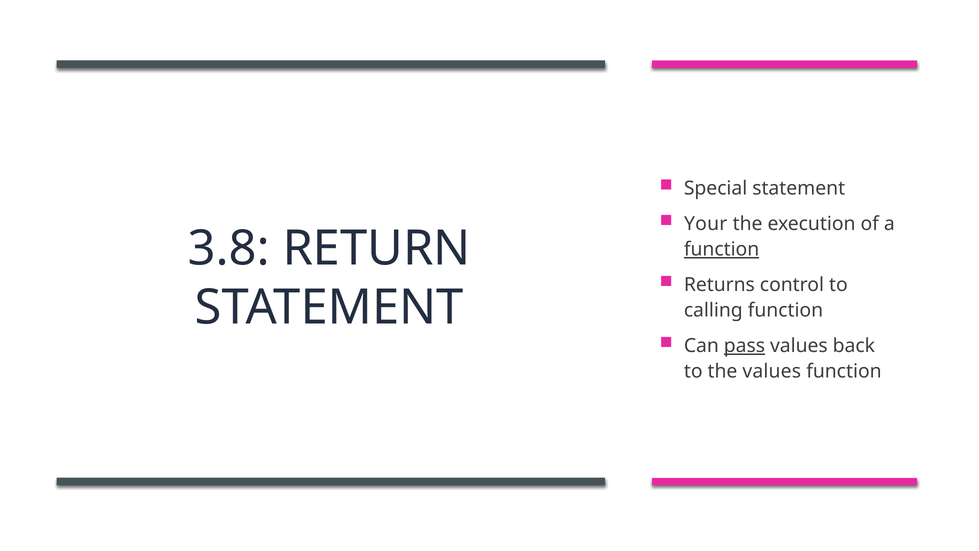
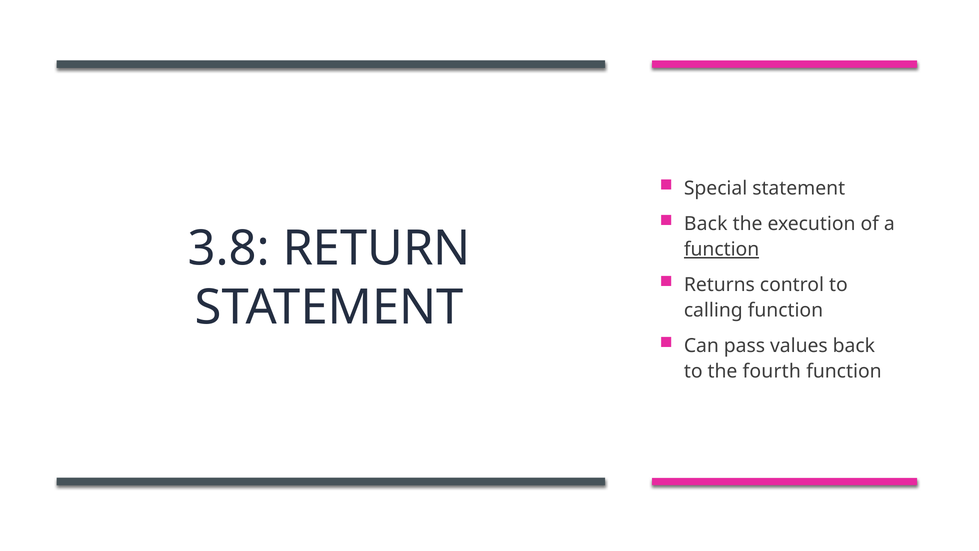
Your at (706, 224): Your -> Back
pass underline: present -> none
the values: values -> fourth
